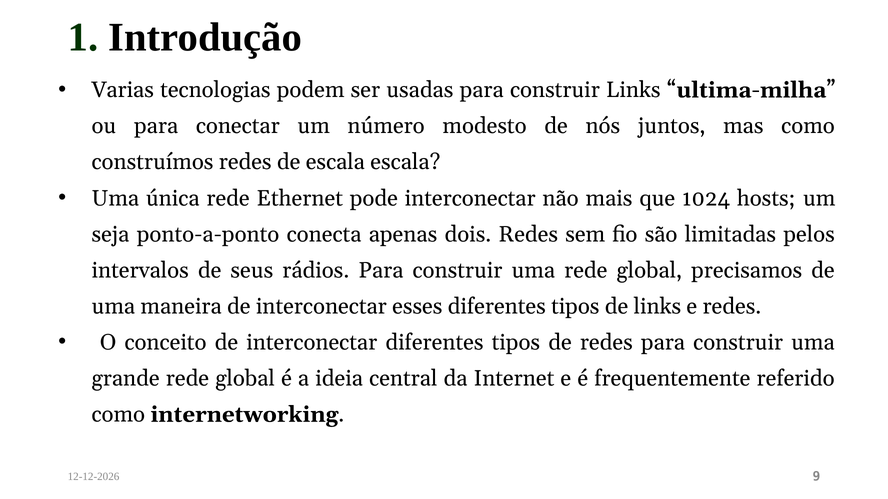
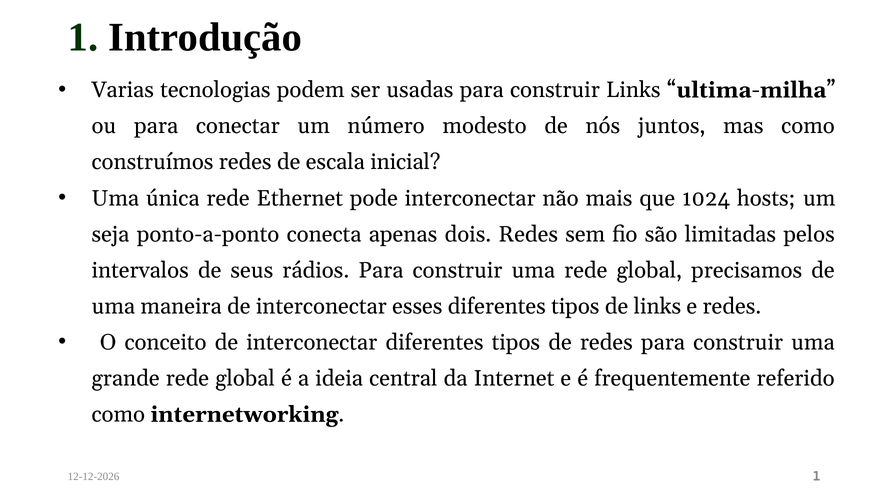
escala escala: escala -> inicial
9 at (816, 477): 9 -> 1
